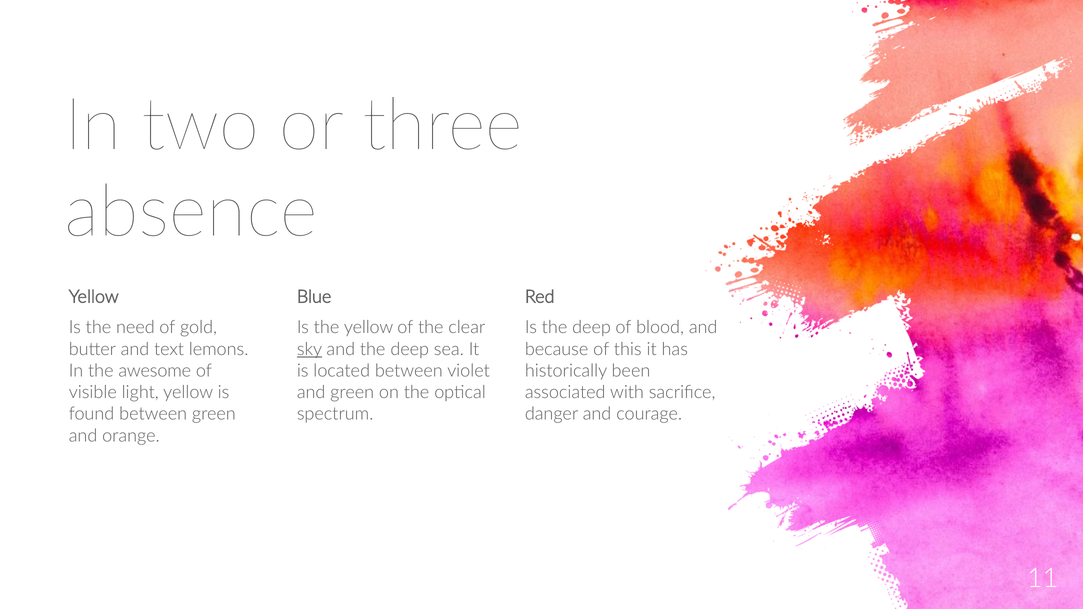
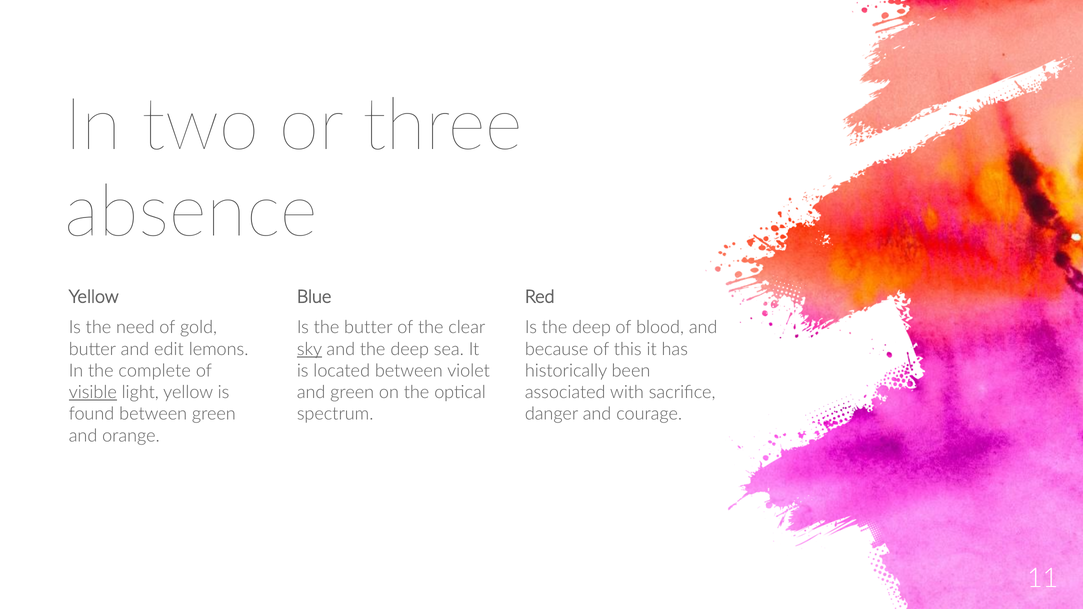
the yellow: yellow -> butter
text: text -> edit
awesome: awesome -> complete
visible underline: none -> present
